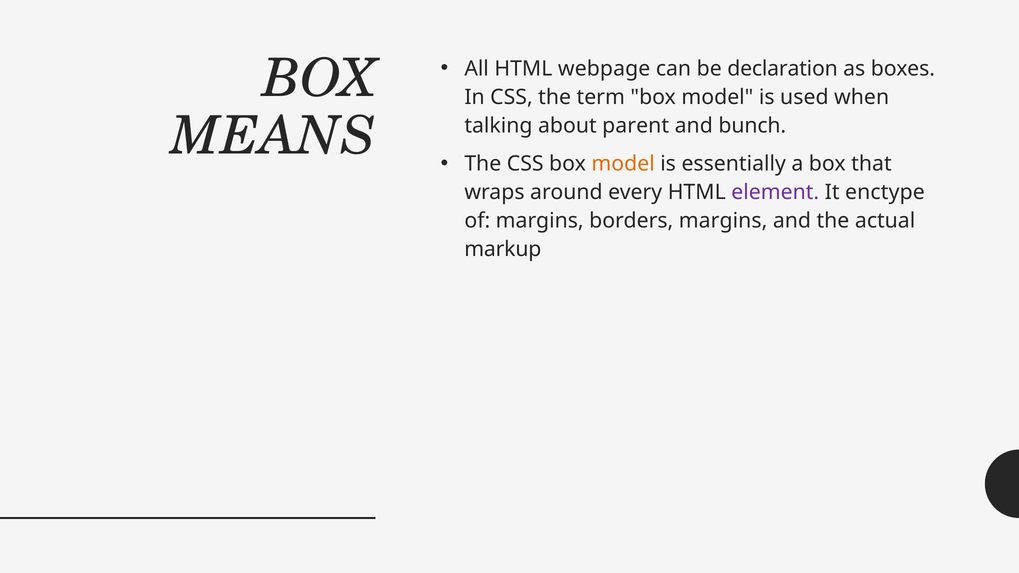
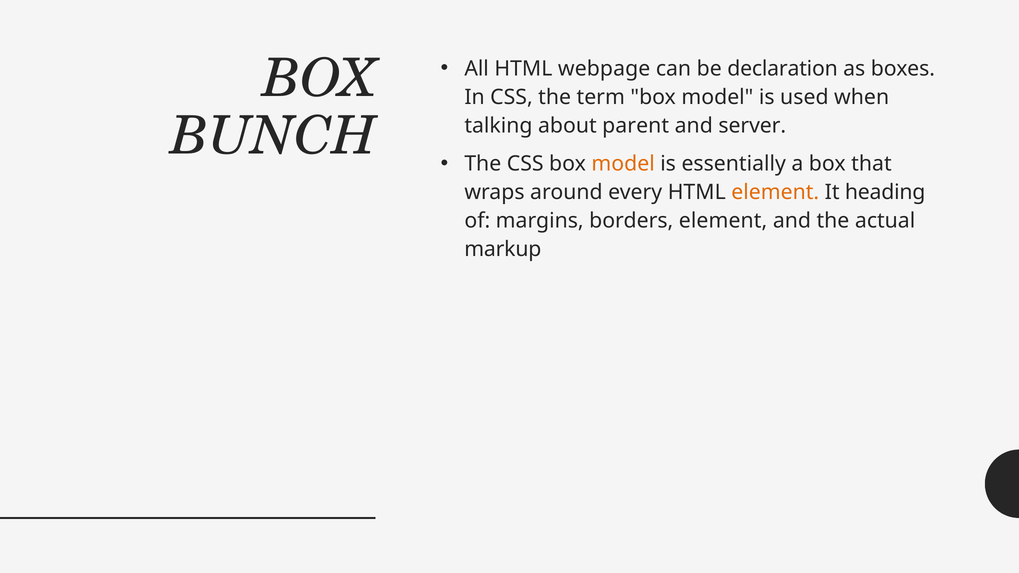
MEANS: MEANS -> BUNCH
bunch: bunch -> server
element at (775, 192) colour: purple -> orange
enctype: enctype -> heading
borders margins: margins -> element
